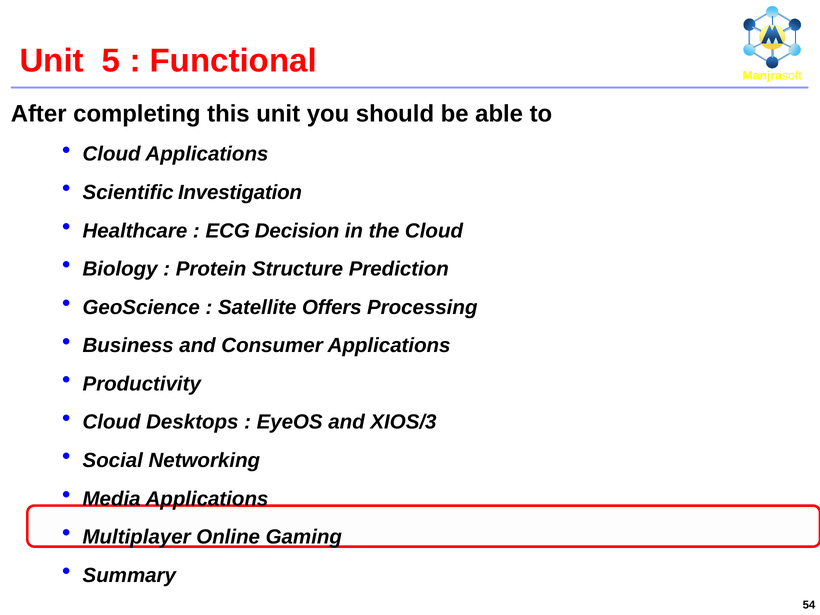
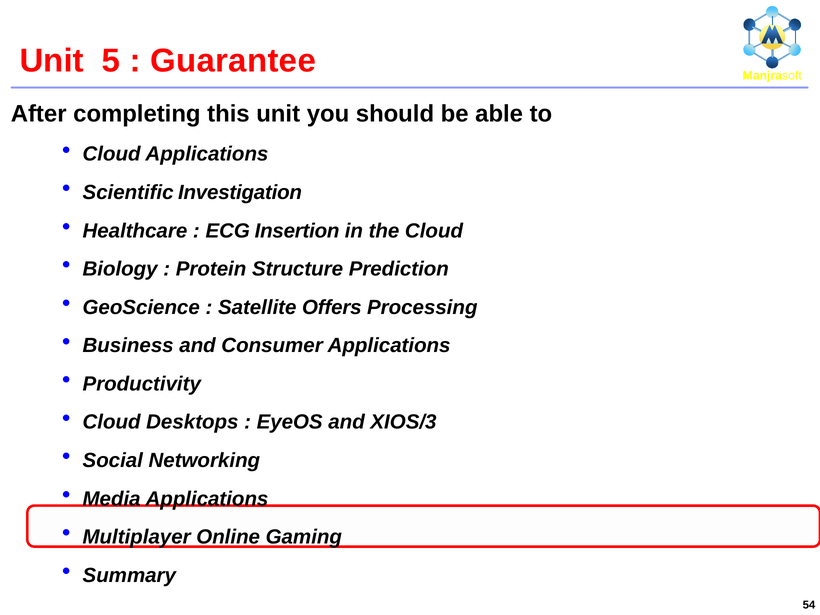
Functional: Functional -> Guarantee
Decision: Decision -> Insertion
